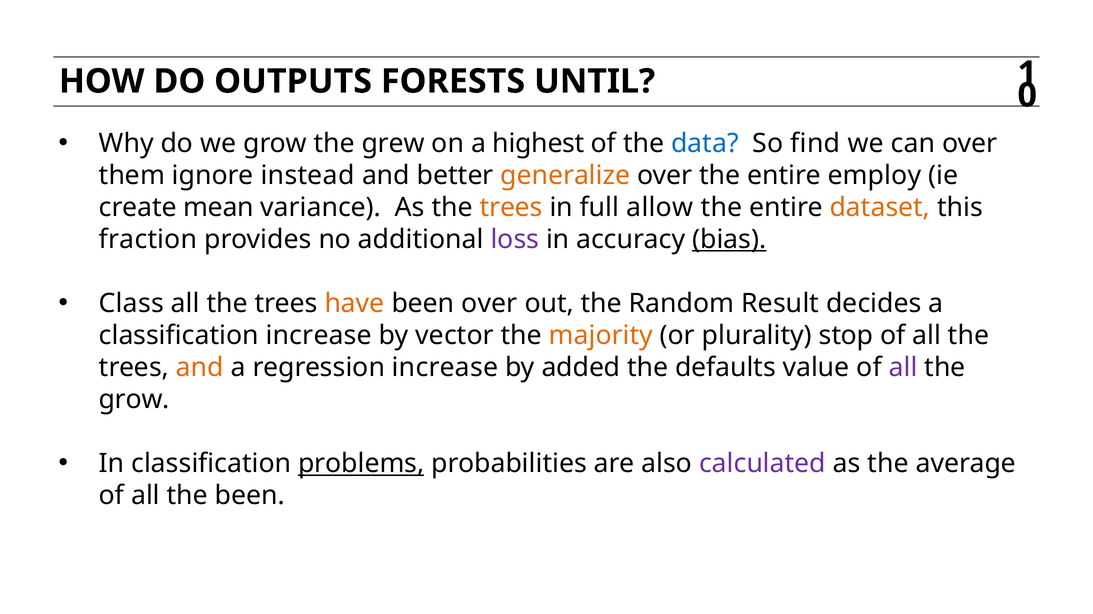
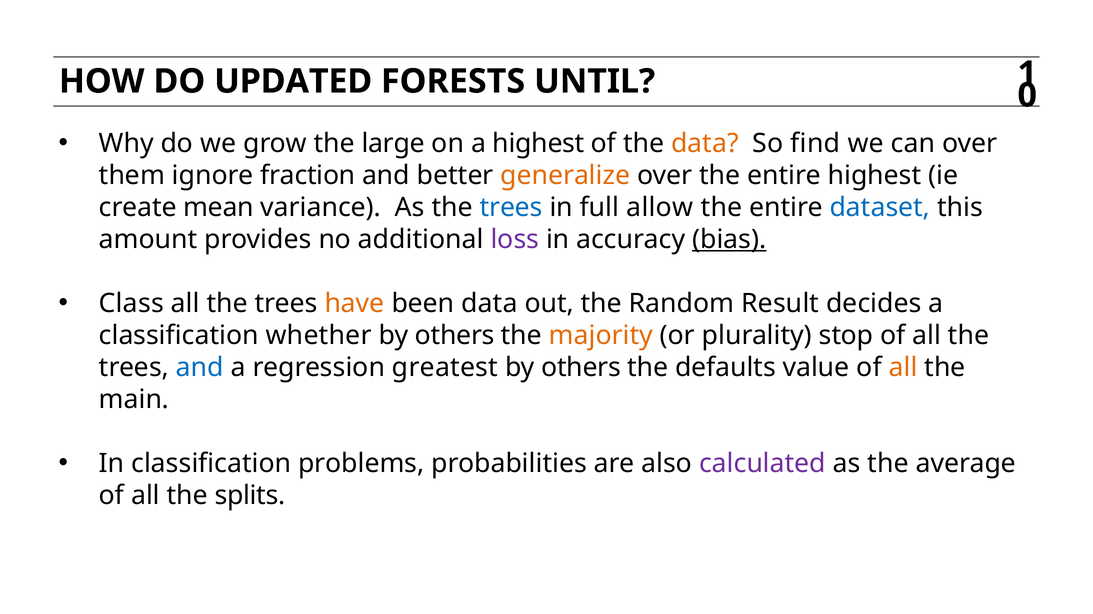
OUTPUTS: OUTPUTS -> UPDATED
grew: grew -> large
data at (705, 143) colour: blue -> orange
instead: instead -> fraction
entire employ: employ -> highest
trees at (511, 207) colour: orange -> blue
dataset colour: orange -> blue
fraction: fraction -> amount
been over: over -> data
classification increase: increase -> whether
vector at (455, 335): vector -> others
and at (200, 367) colour: orange -> blue
regression increase: increase -> greatest
added at (581, 367): added -> others
all at (903, 367) colour: purple -> orange
grow at (134, 399): grow -> main
problems underline: present -> none
the been: been -> splits
